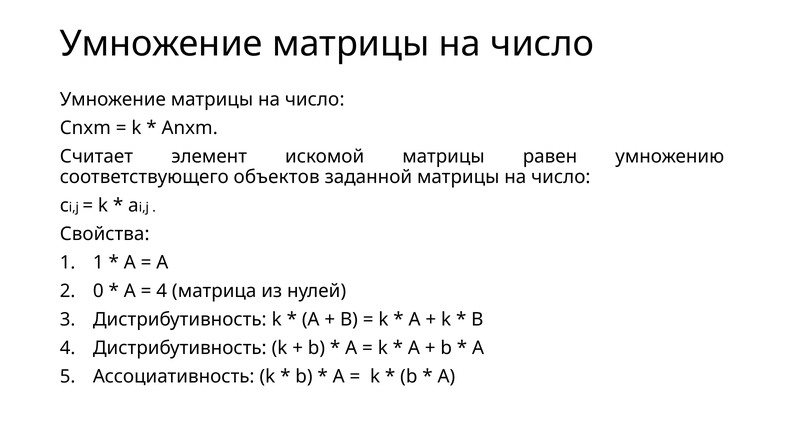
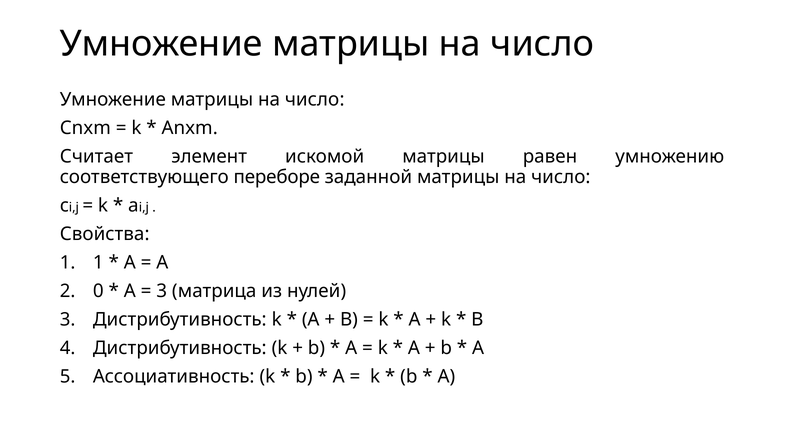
объектов: объектов -> переборе
4 at (162, 291): 4 -> 3
